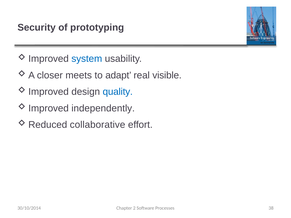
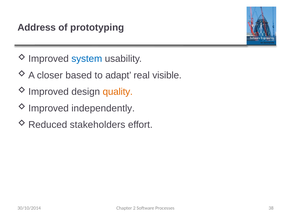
Security: Security -> Address
meets: meets -> based
quality colour: blue -> orange
collaborative: collaborative -> stakeholders
